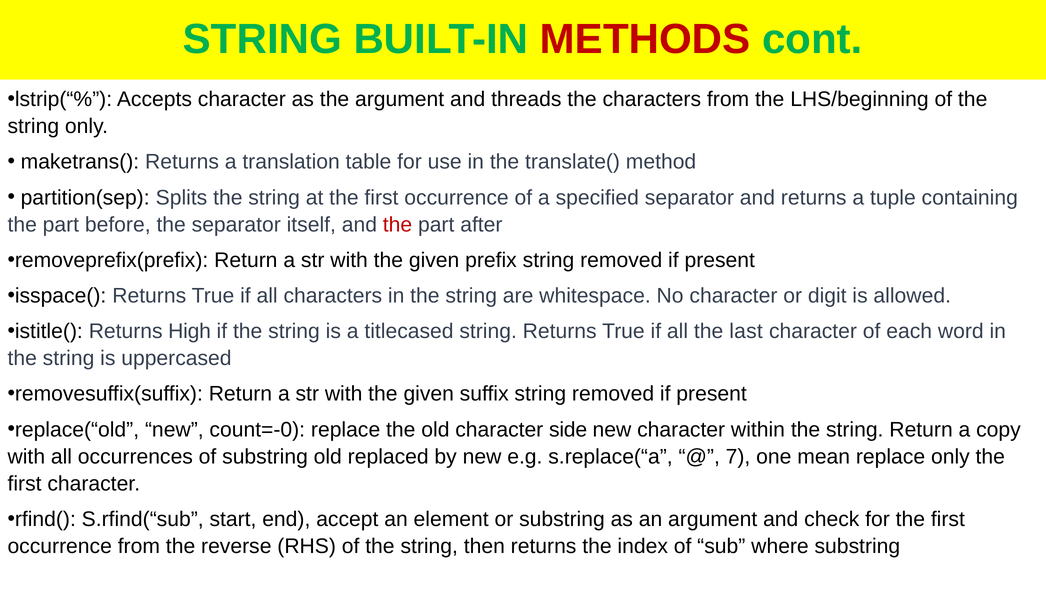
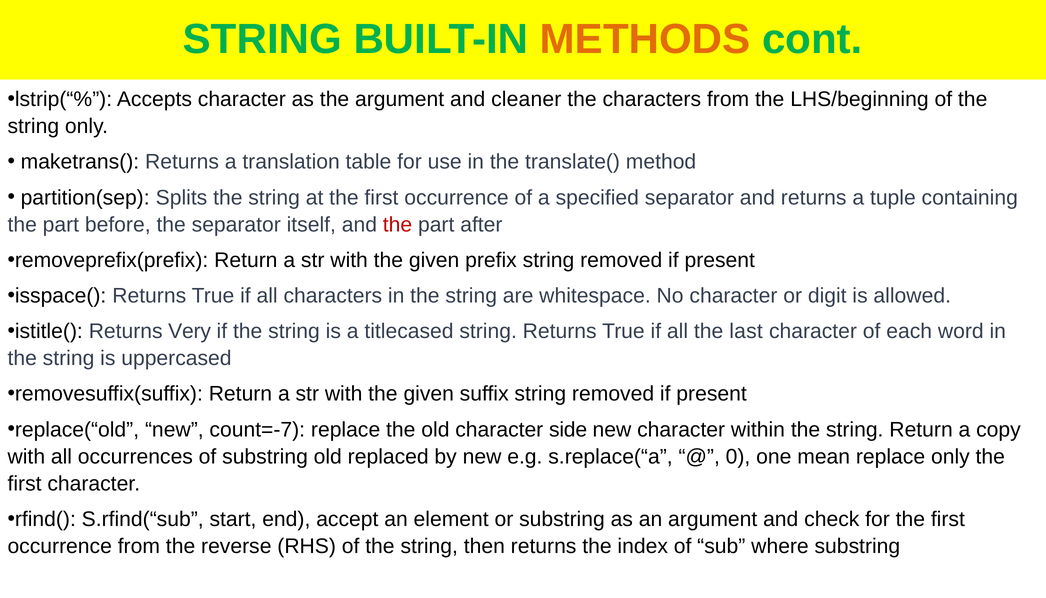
METHODS colour: red -> orange
threads: threads -> cleaner
High: High -> Very
count=-0: count=-0 -> count=-7
7: 7 -> 0
